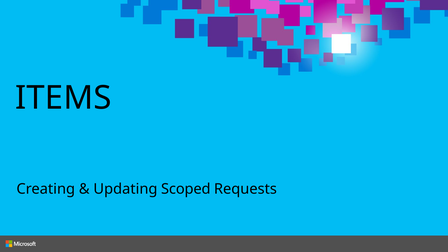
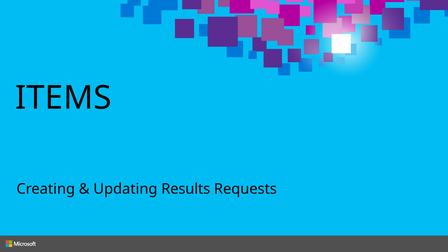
Scoped: Scoped -> Results
